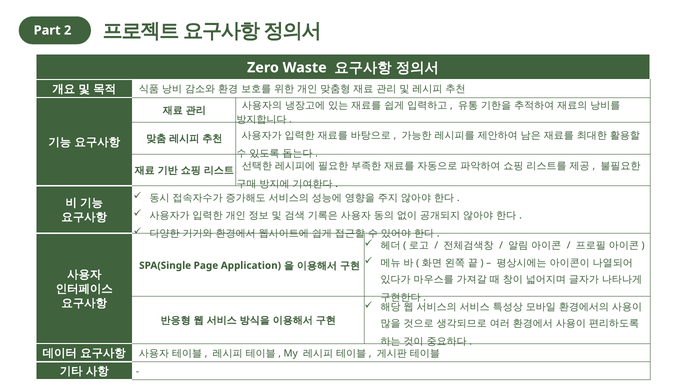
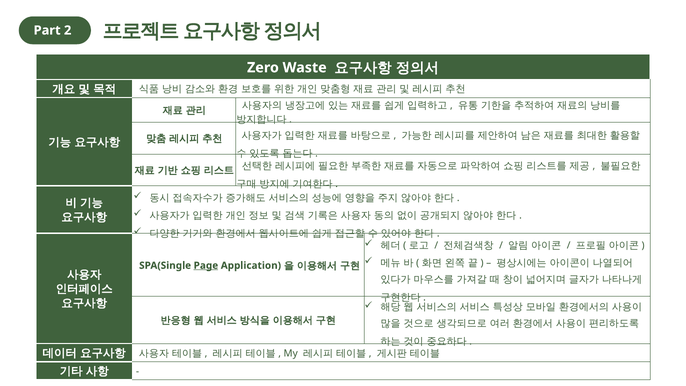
Page underline: none -> present
